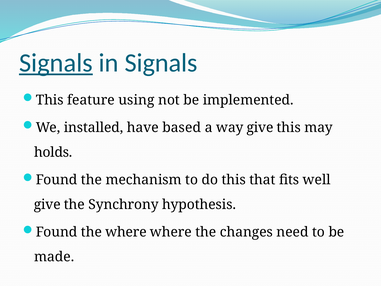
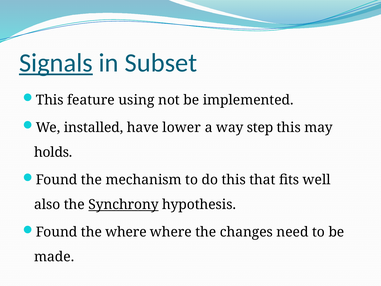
in Signals: Signals -> Subset
based: based -> lower
way give: give -> step
give at (47, 204): give -> also
Synchrony underline: none -> present
